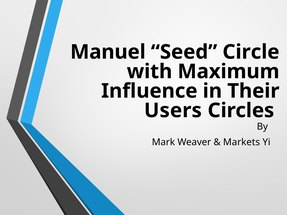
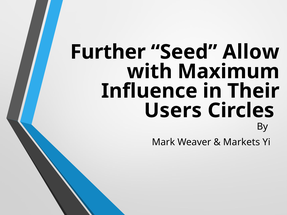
Manuel: Manuel -> Further
Circle: Circle -> Allow
